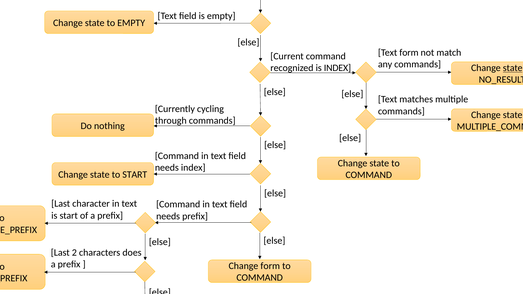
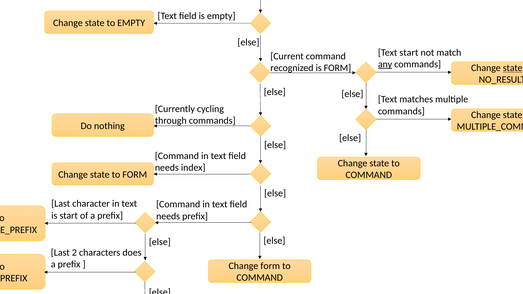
Text form: form -> start
any underline: none -> present
is INDEX: INDEX -> FORM
to START: START -> FORM
